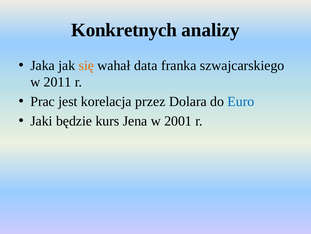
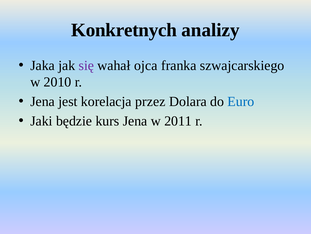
się colour: orange -> purple
data: data -> ojca
2011: 2011 -> 2010
Prac at (43, 101): Prac -> Jena
2001: 2001 -> 2011
